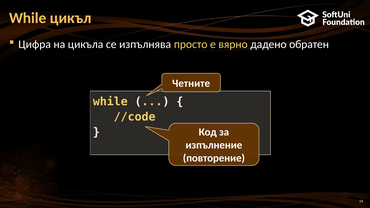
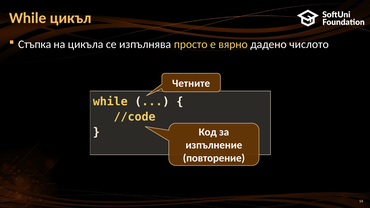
Цифра: Цифра -> Стъпка
обратен: обратен -> числото
